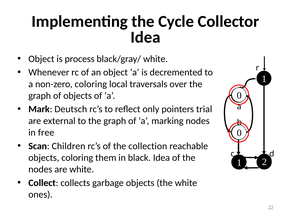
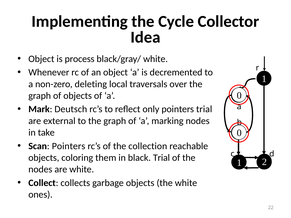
non-zero coloring: coloring -> deleting
free: free -> take
Scan Children: Children -> Pointers
black Idea: Idea -> Trial
